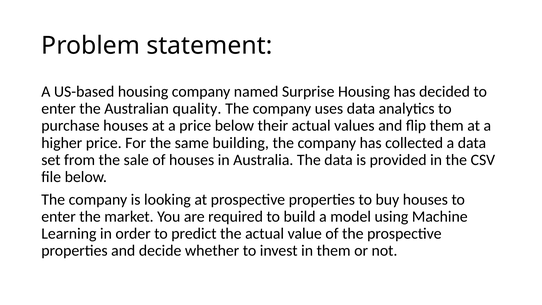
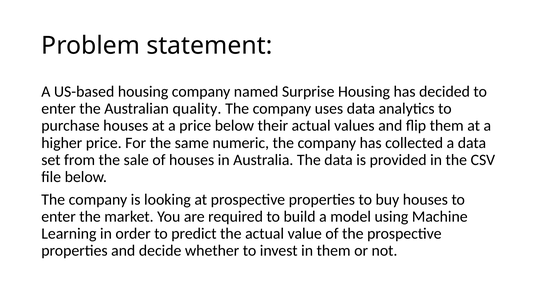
building: building -> numeric
